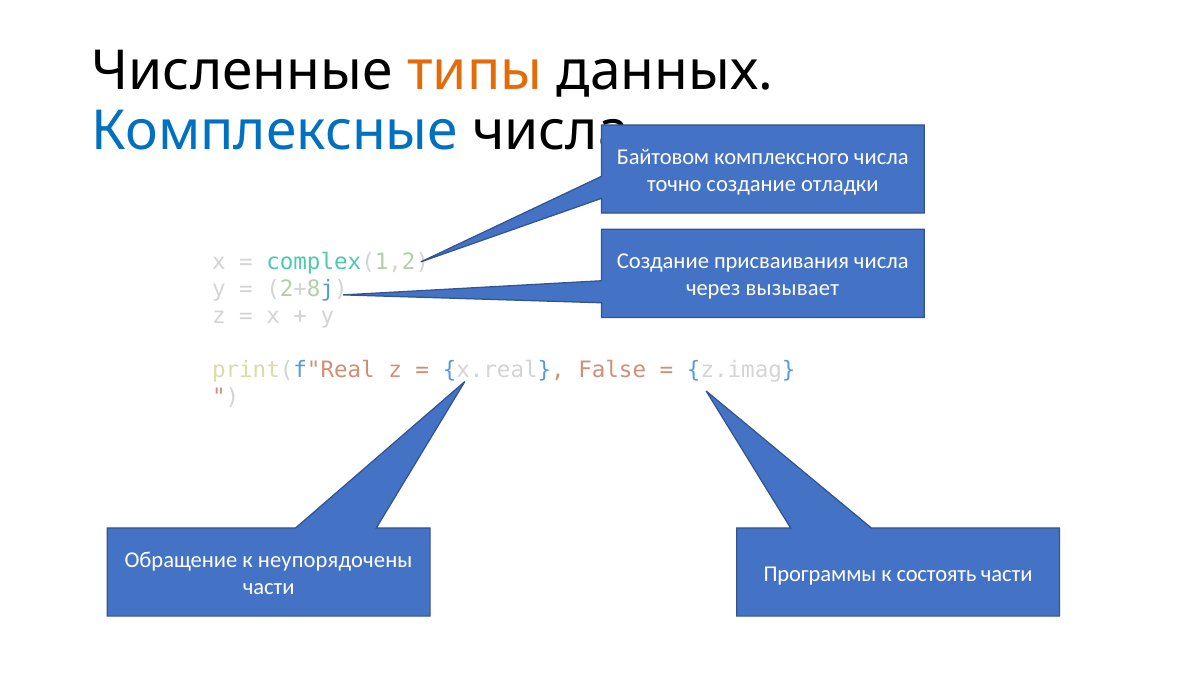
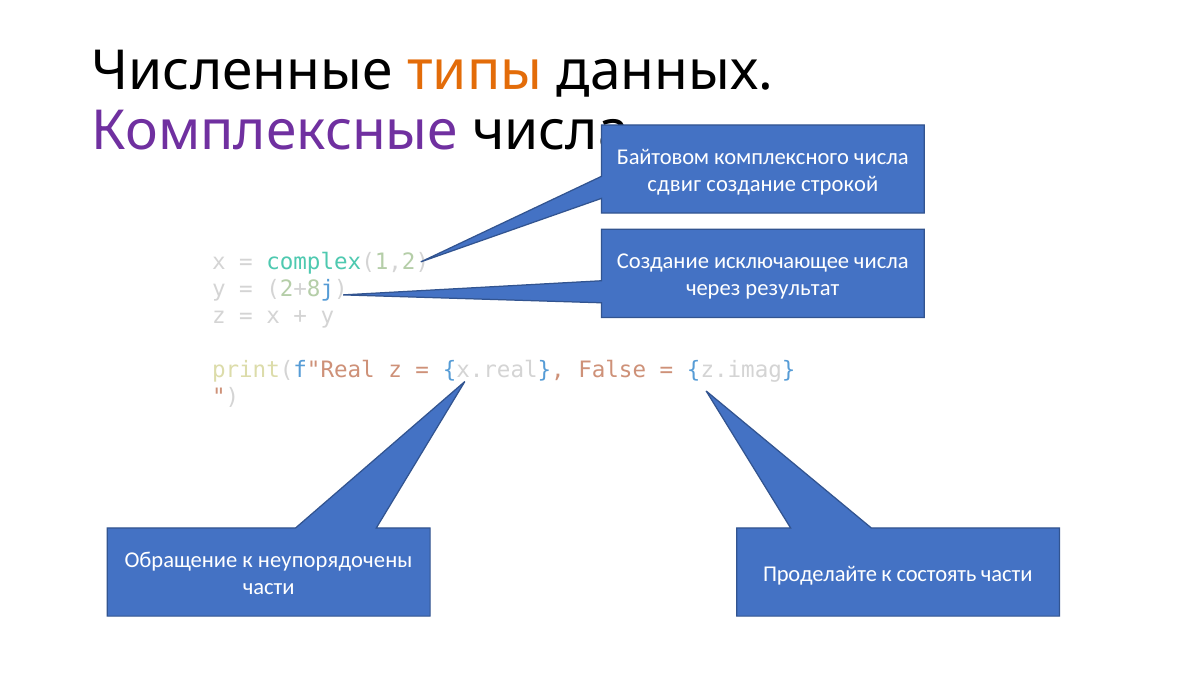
Комплексные colour: blue -> purple
точно: точно -> сдвиг
отладки: отладки -> строкой
присваивания: присваивания -> исключающее
вызывает: вызывает -> результат
Программы: Программы -> Проделайте
